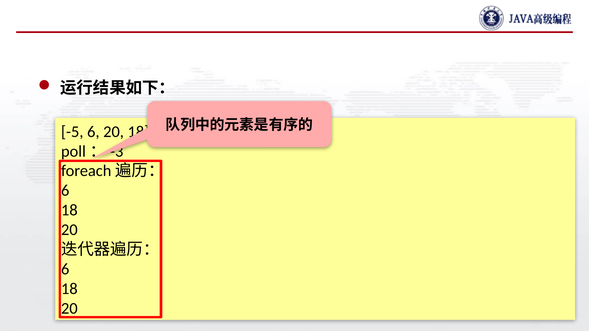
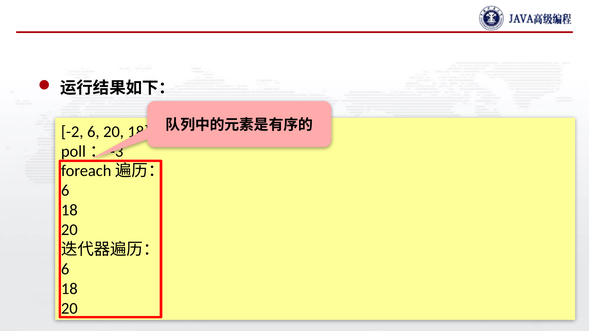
-5: -5 -> -2
